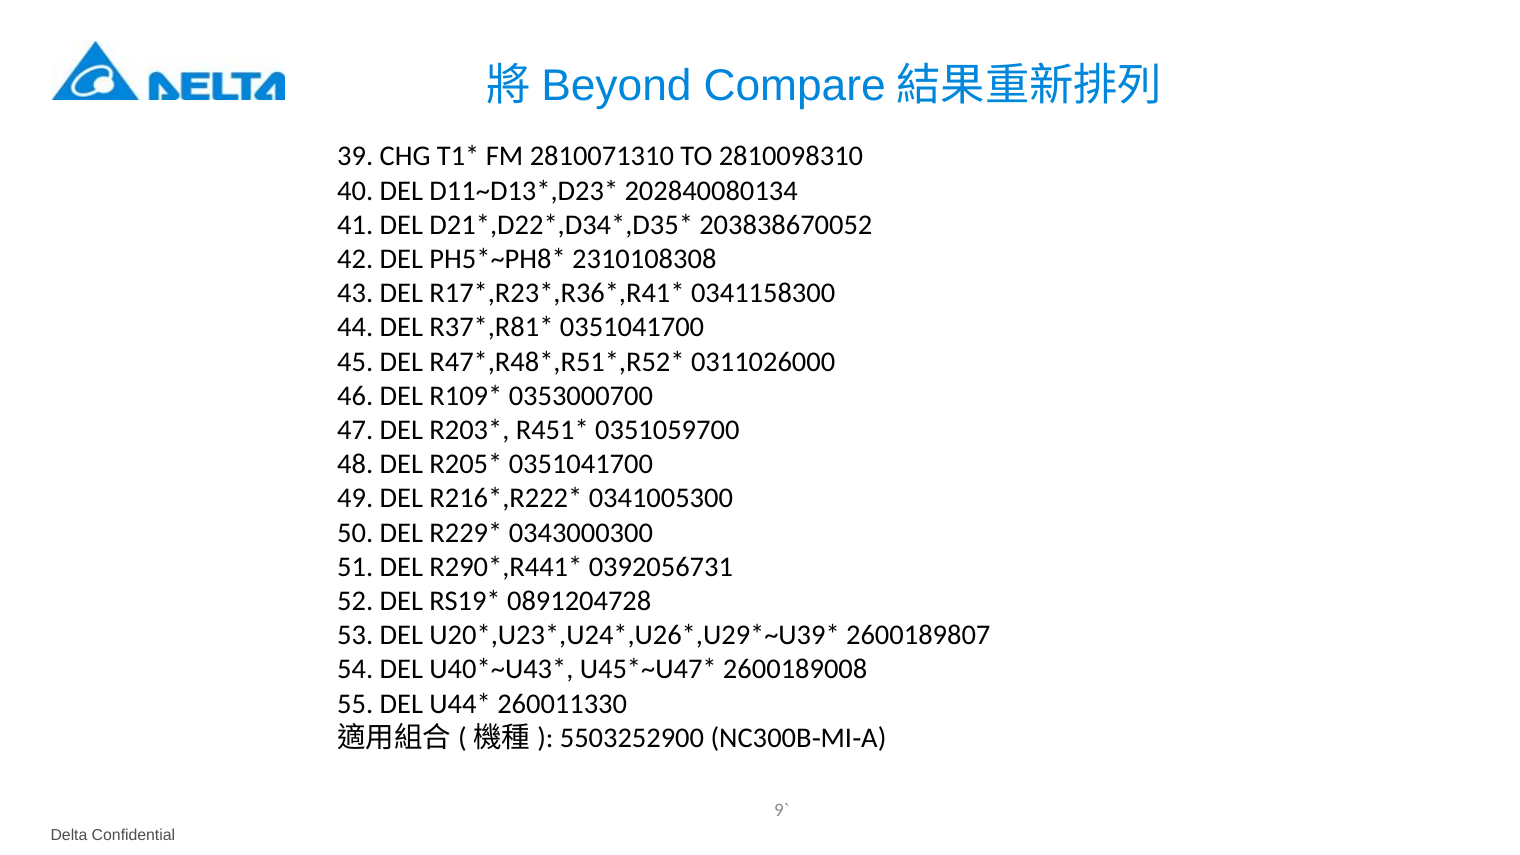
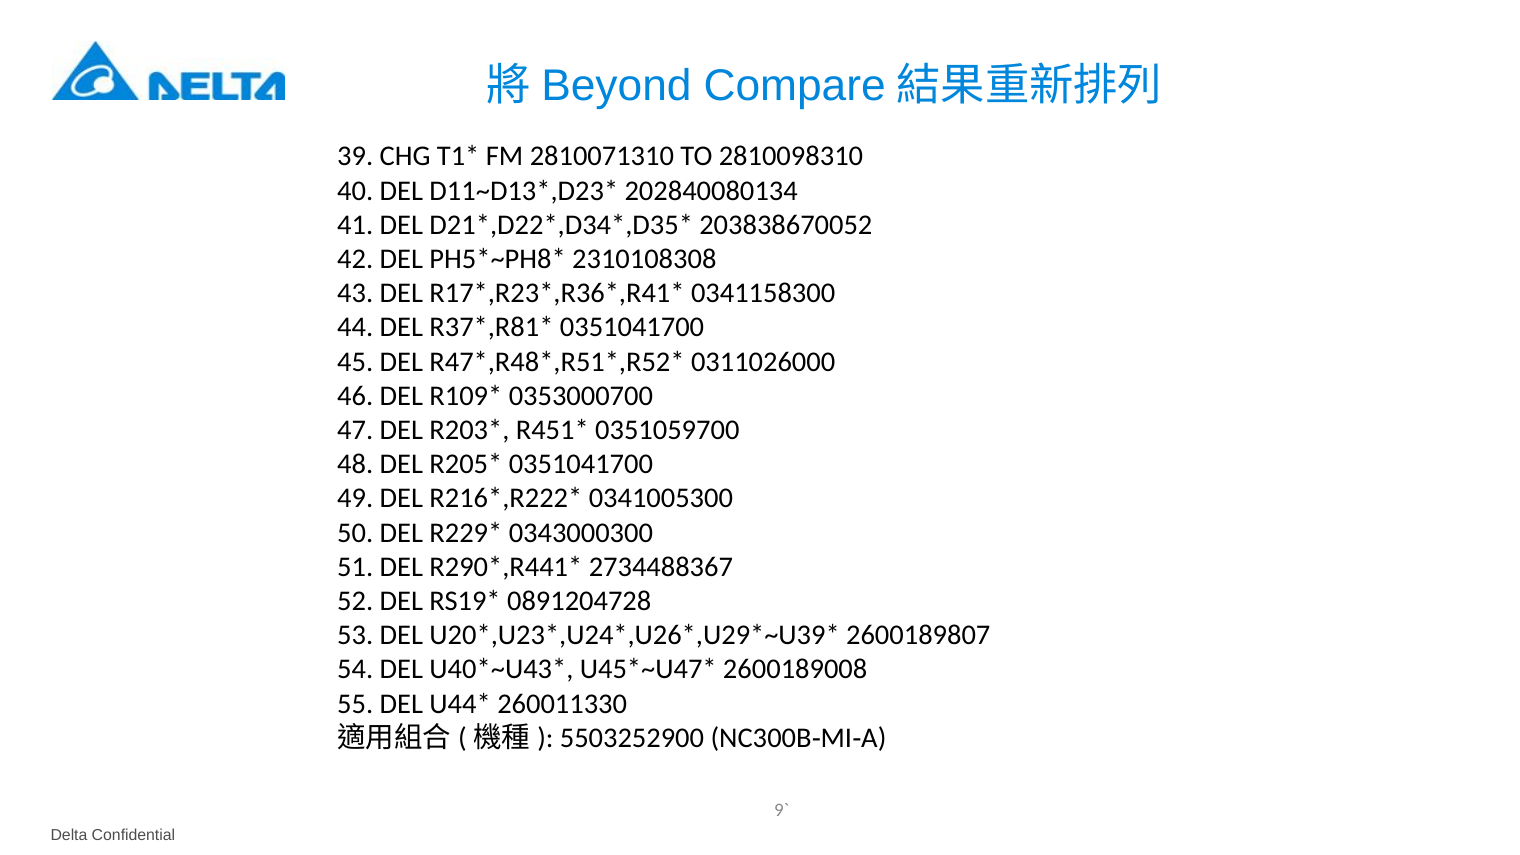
0392056731: 0392056731 -> 2734488367
